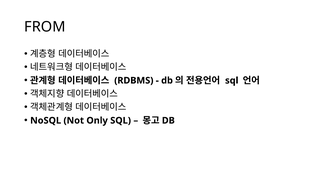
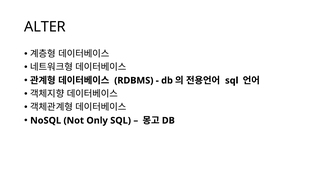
FROM: FROM -> ALTER
